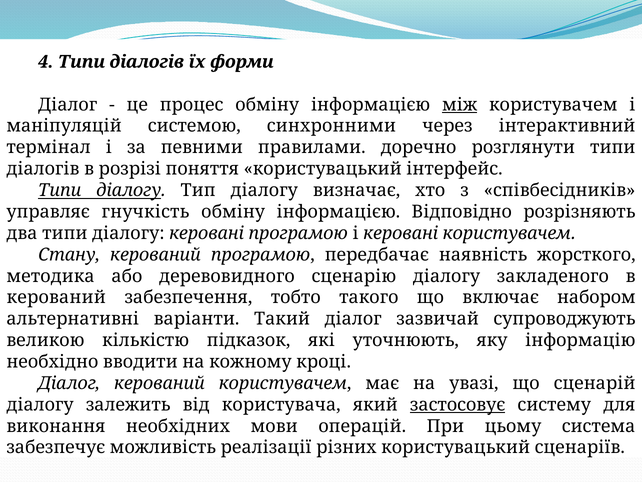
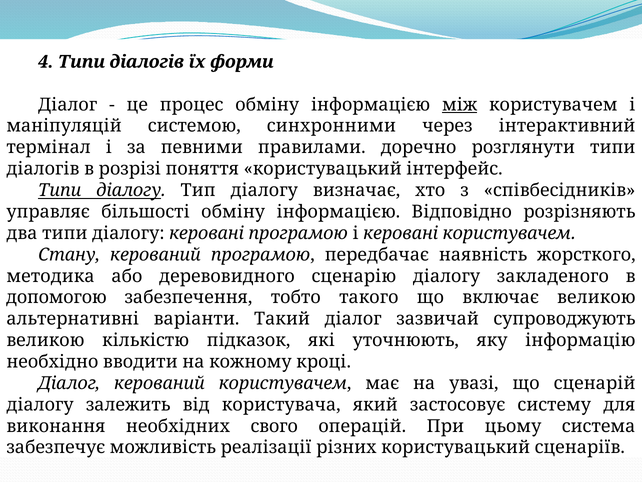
гнучкість: гнучкість -> більшості
керований at (56, 297): керований -> допомогою
включає набором: набором -> великою
застосовує underline: present -> none
мови: мови -> свого
